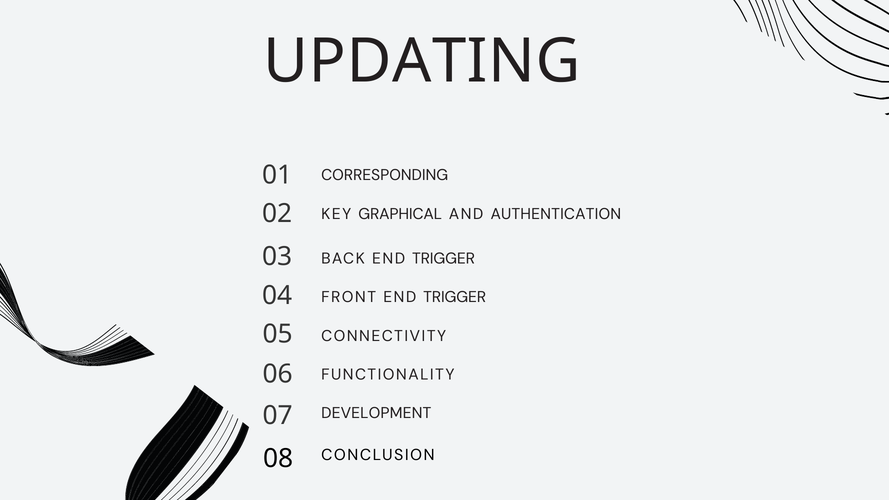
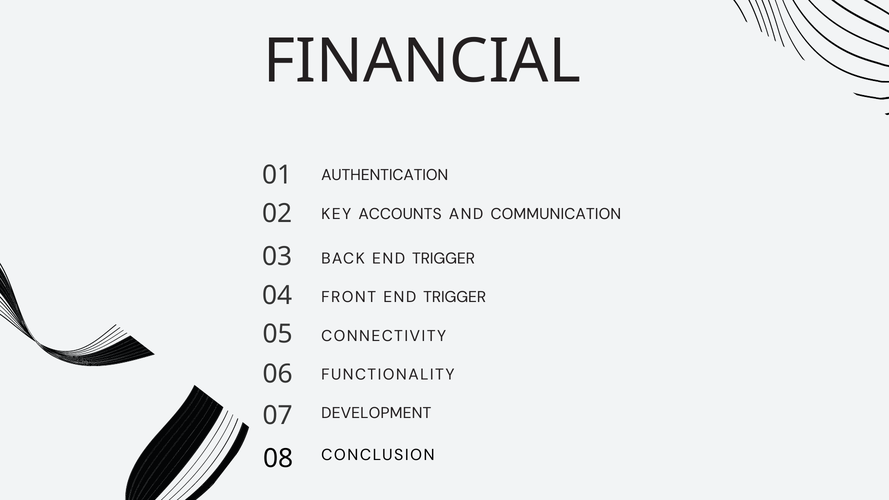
UPDATING: UPDATING -> FINANCIAL
CORRESPONDING: CORRESPONDING -> AUTHENTICATION
GRAPHICAL: GRAPHICAL -> ACCOUNTS
AUTHENTICATION: AUTHENTICATION -> COMMUNICATION
